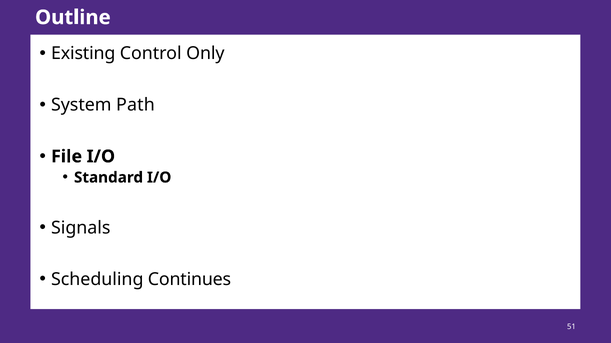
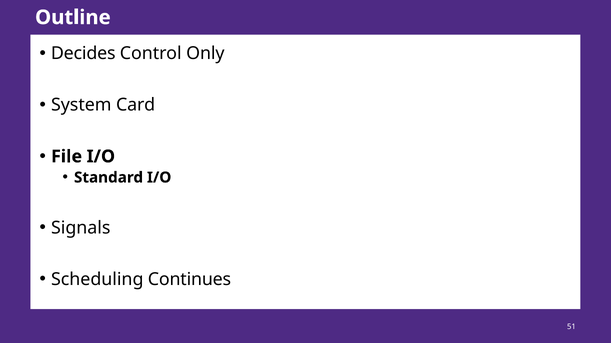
Existing: Existing -> Decides
Path: Path -> Card
